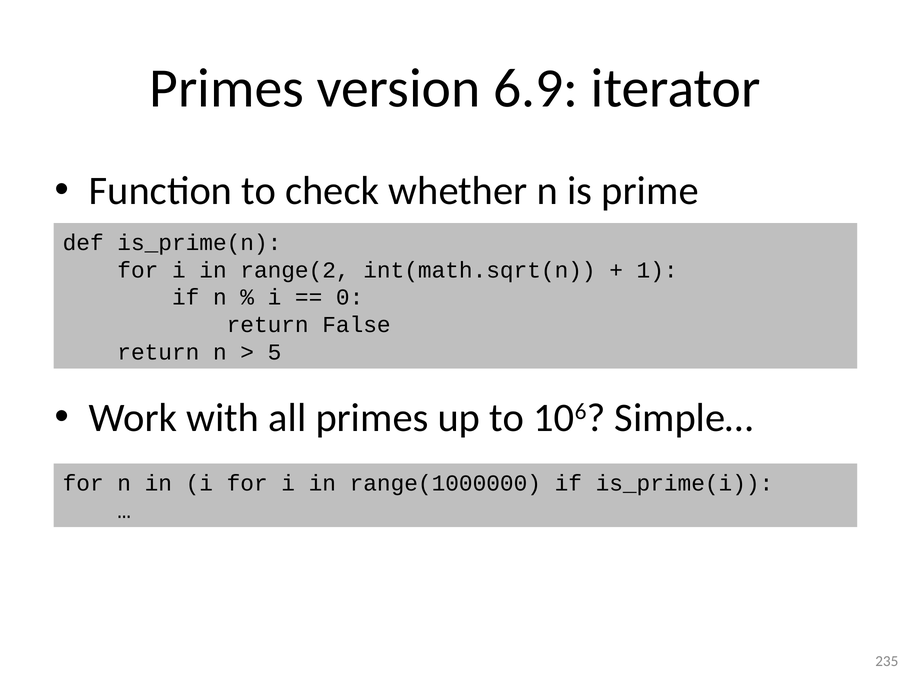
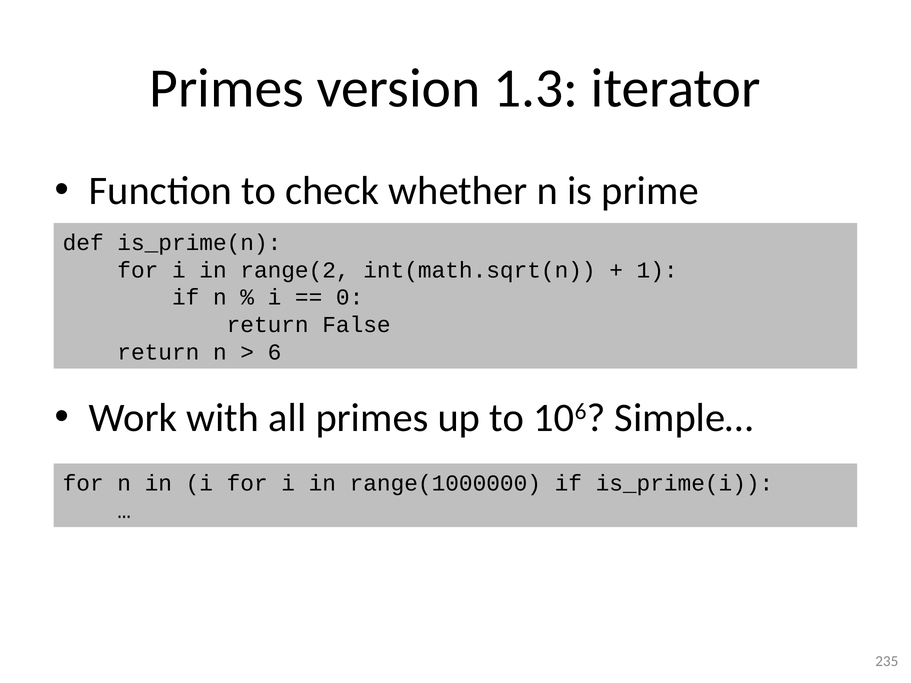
6.9: 6.9 -> 1.3
5: 5 -> 6
